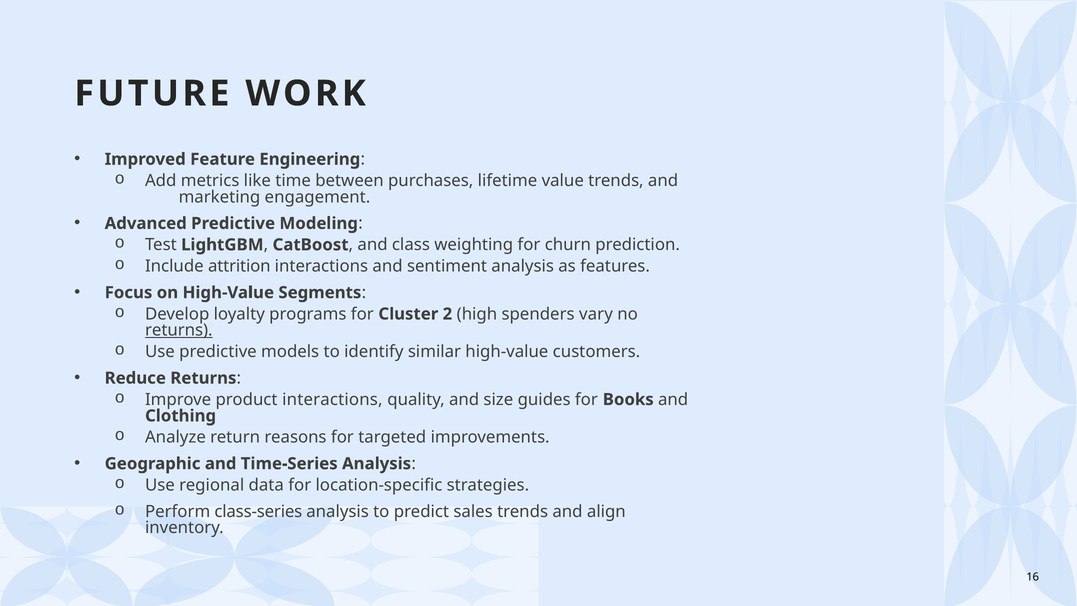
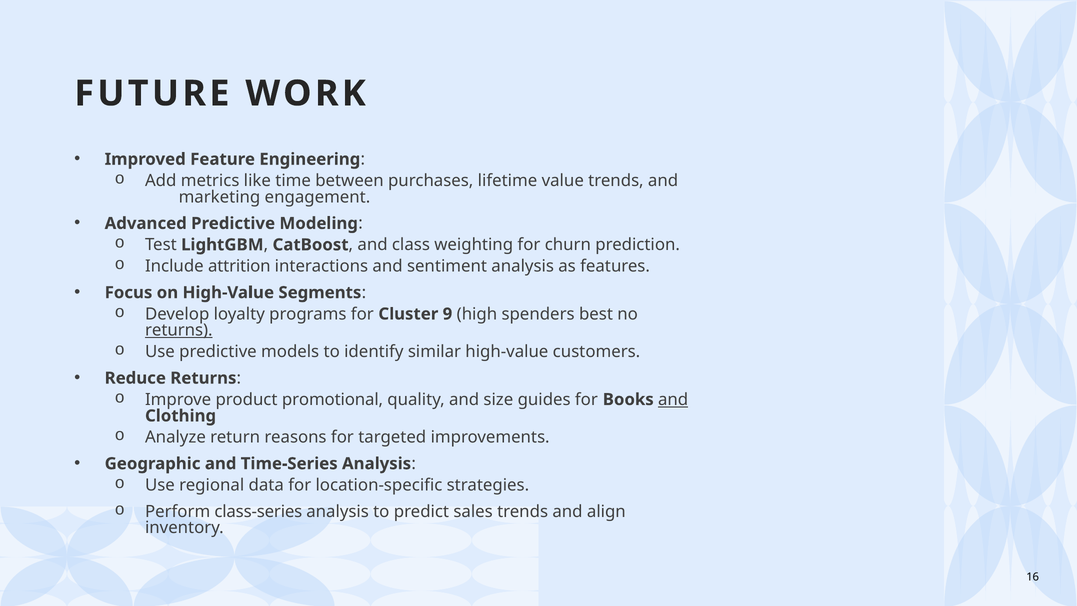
2: 2 -> 9
vary: vary -> best
product interactions: interactions -> promotional
and at (673, 399) underline: none -> present
